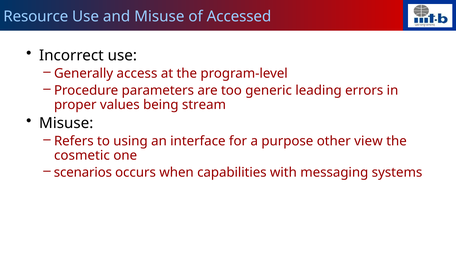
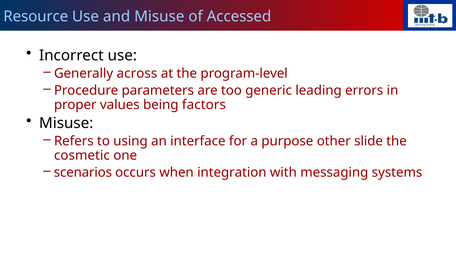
access: access -> across
stream: stream -> factors
view: view -> slide
capabilities: capabilities -> integration
